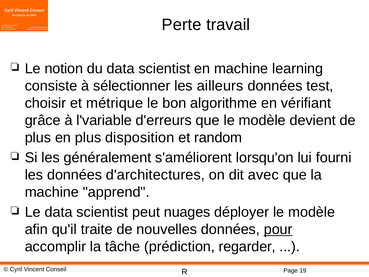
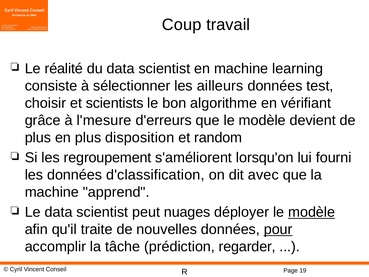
Perte: Perte -> Coup
notion: notion -> réalité
métrique: métrique -> scientists
l'variable: l'variable -> l'mesure
généralement: généralement -> regroupement
d'architectures: d'architectures -> d'classification
modèle at (312, 212) underline: none -> present
